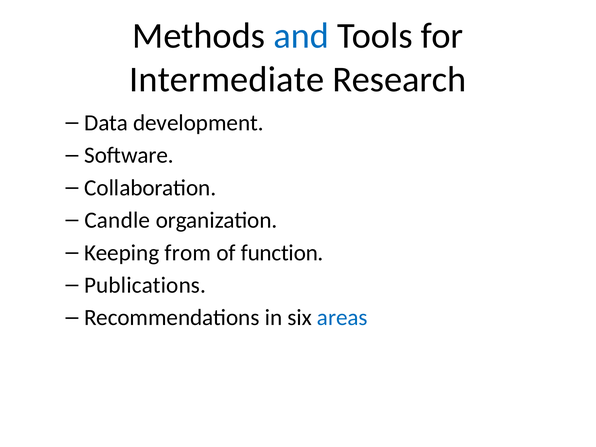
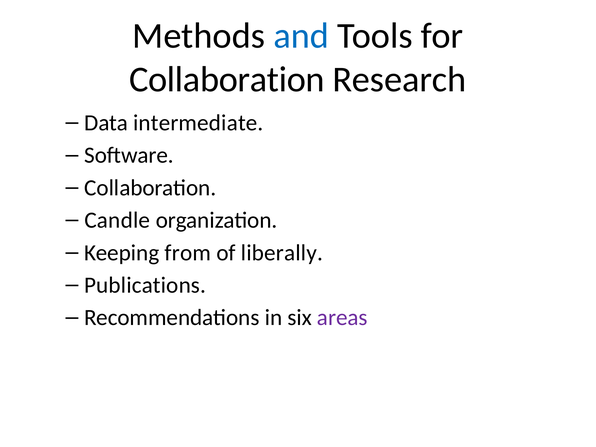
Intermediate at (227, 80): Intermediate -> Collaboration
development: development -> intermediate
function: function -> liberally
areas colour: blue -> purple
